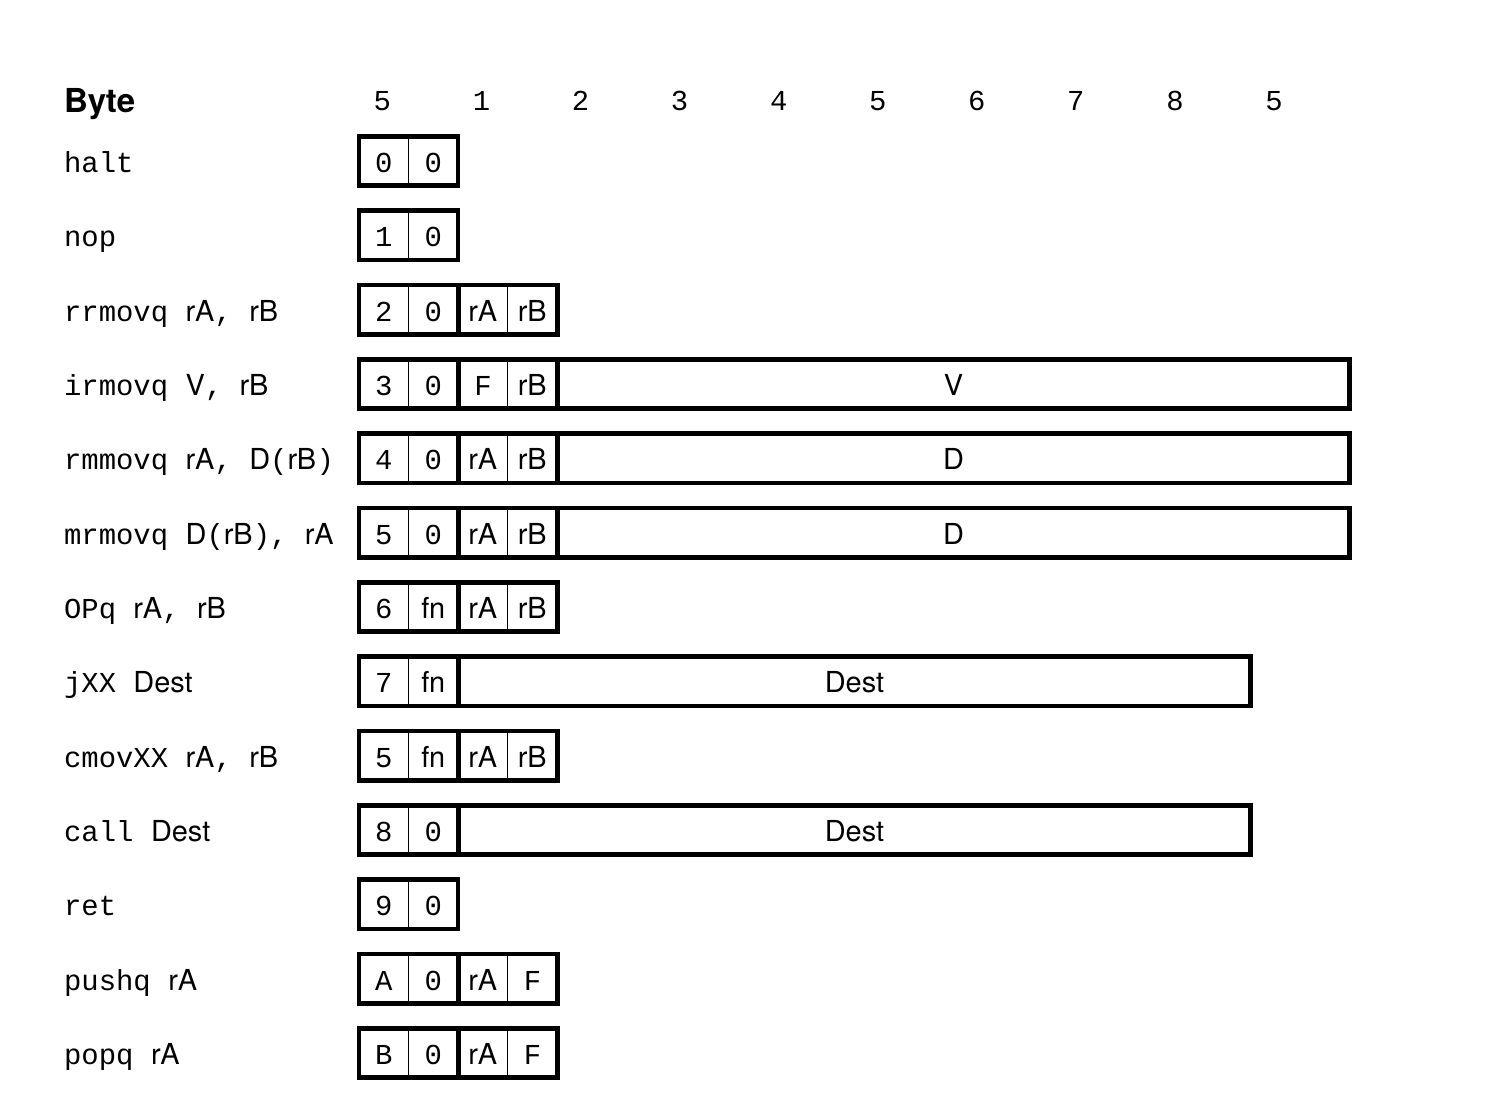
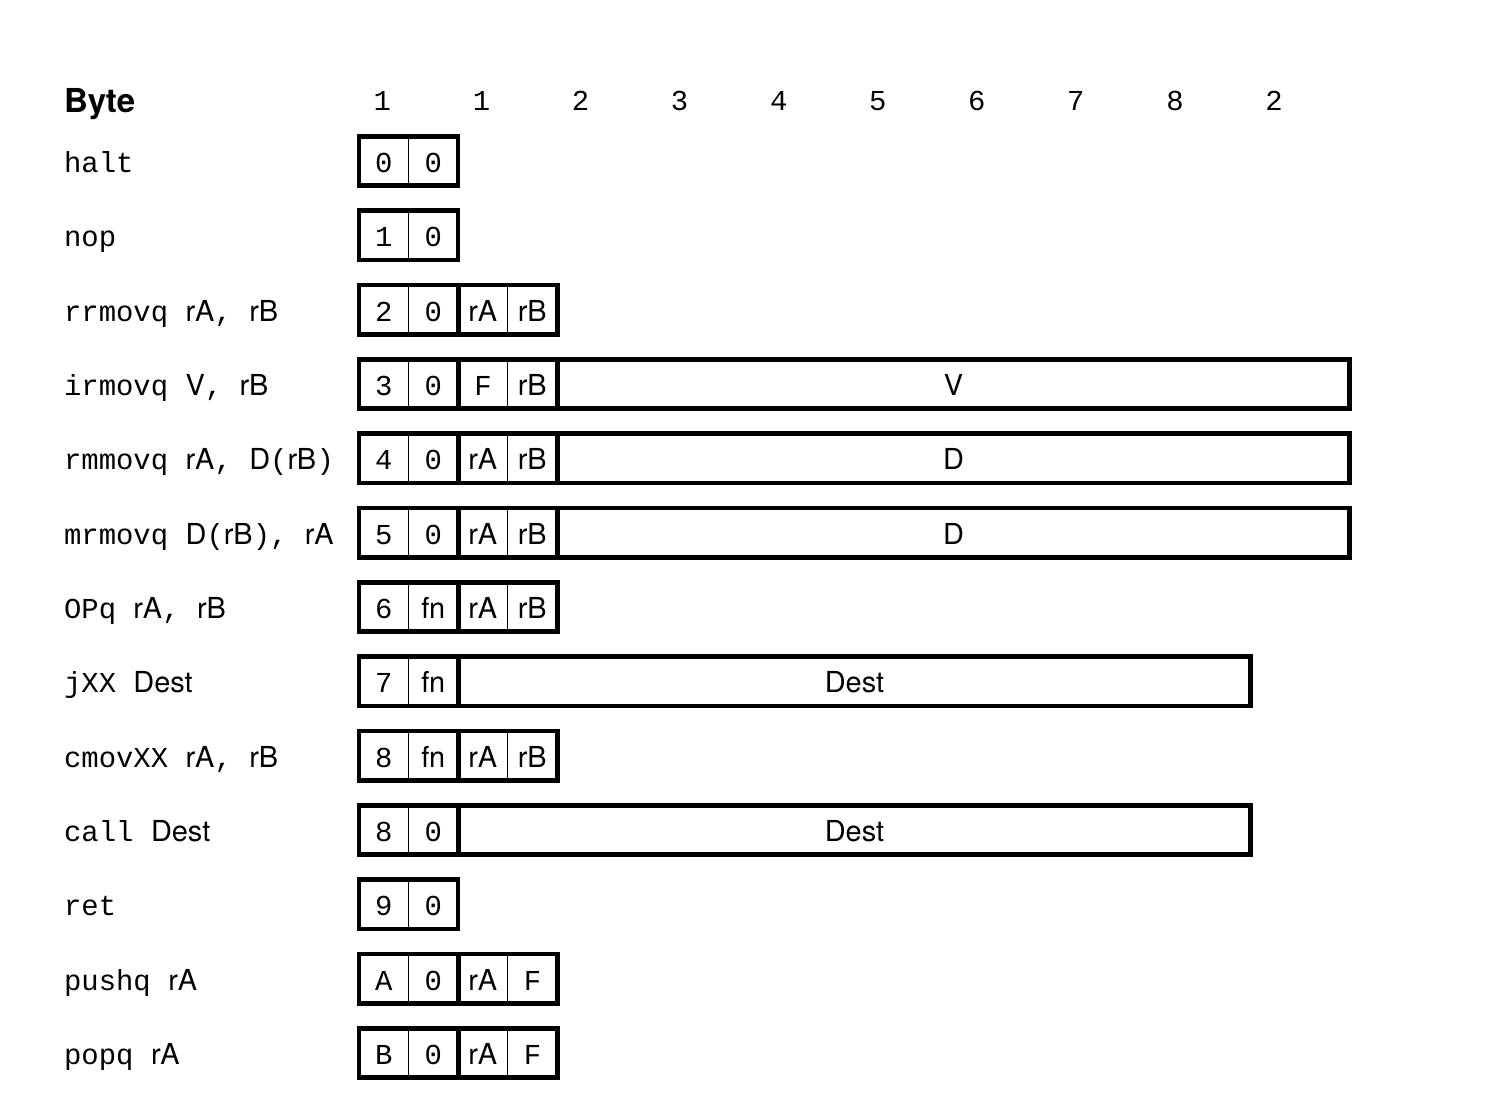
Byte 5: 5 -> 1
8 5: 5 -> 2
rB 5: 5 -> 8
